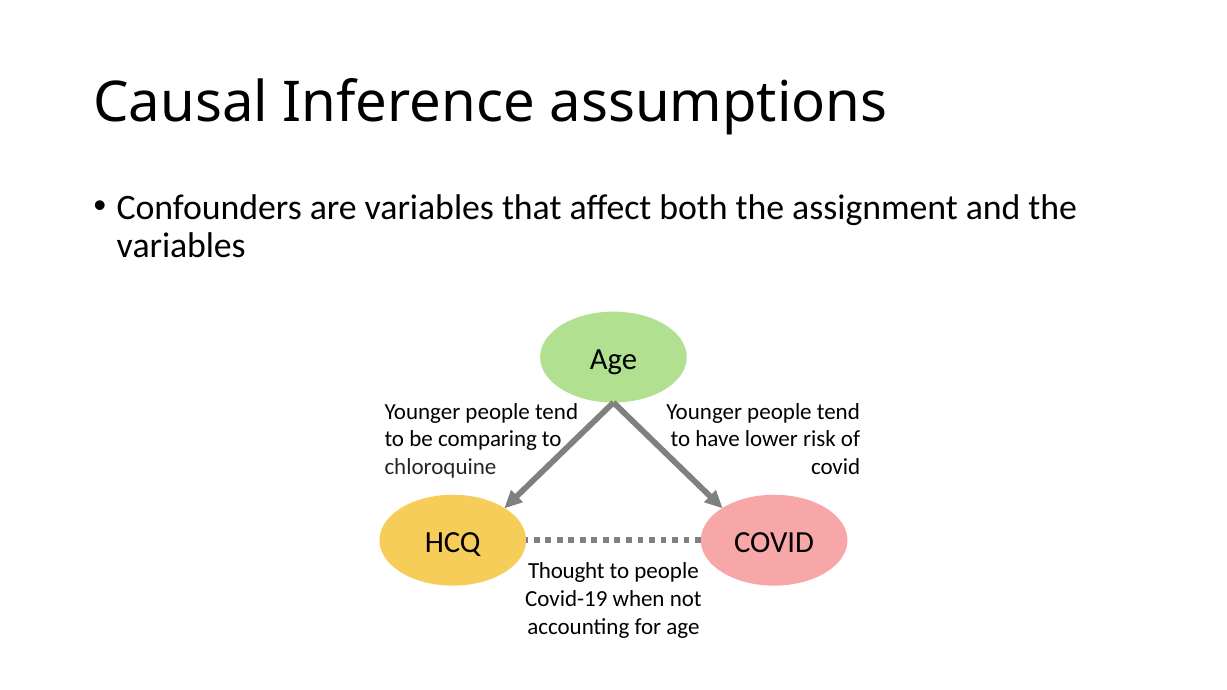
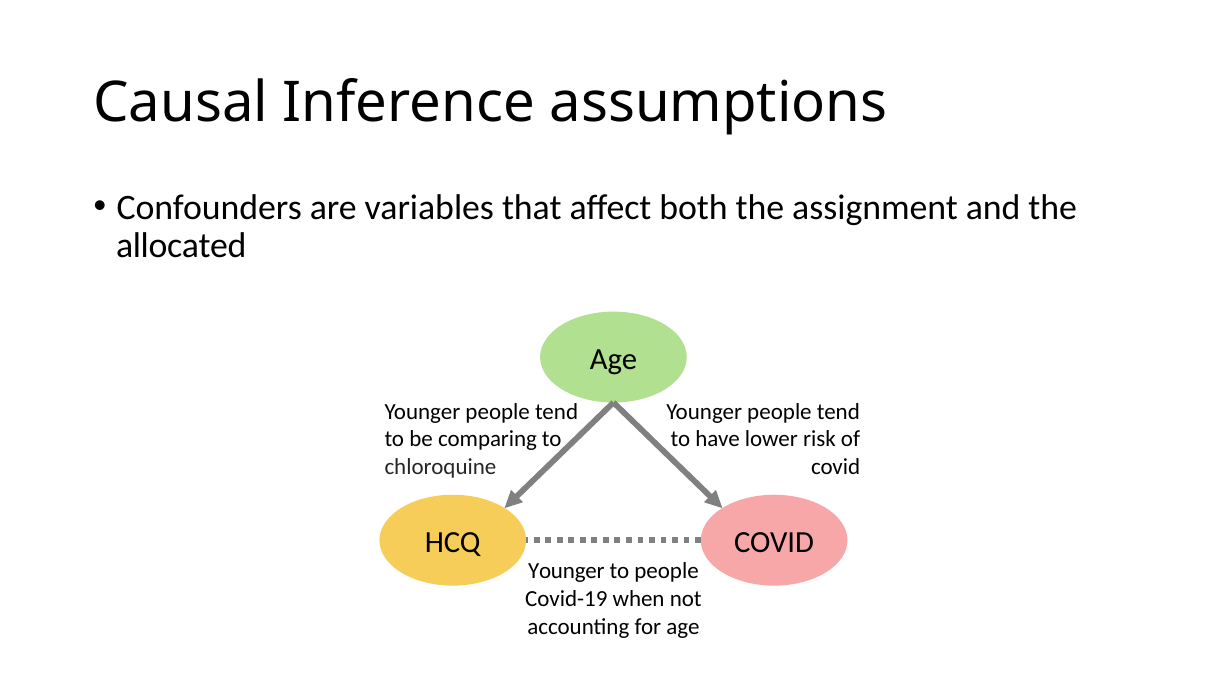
variables at (181, 246): variables -> allocated
Thought at (566, 571): Thought -> Younger
